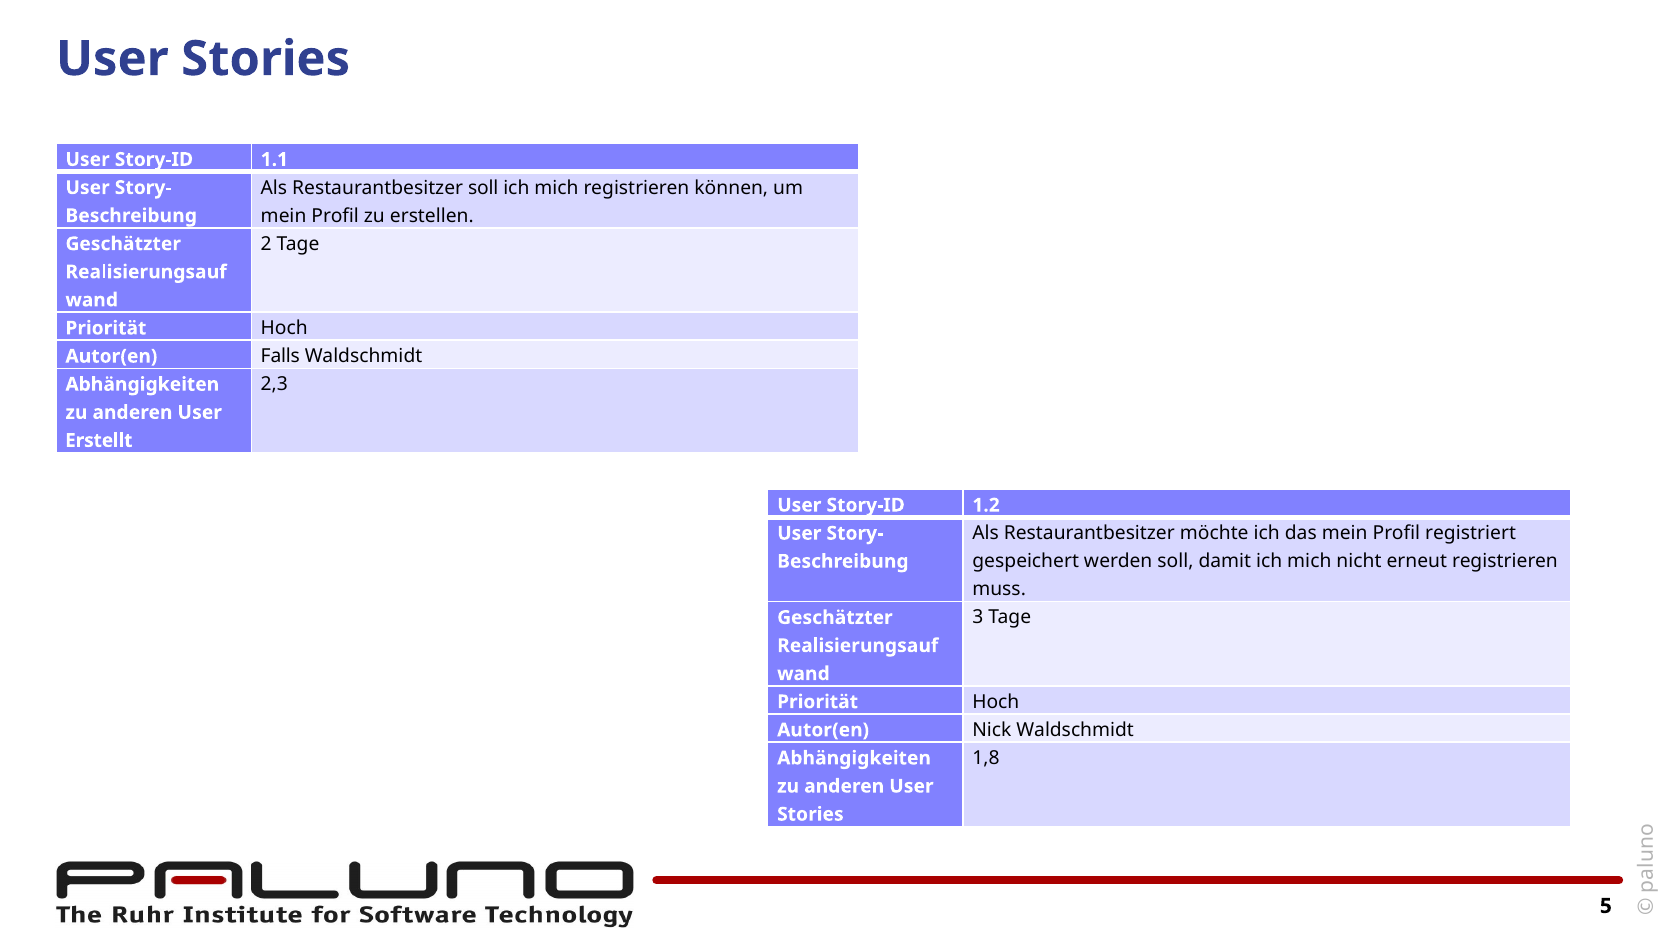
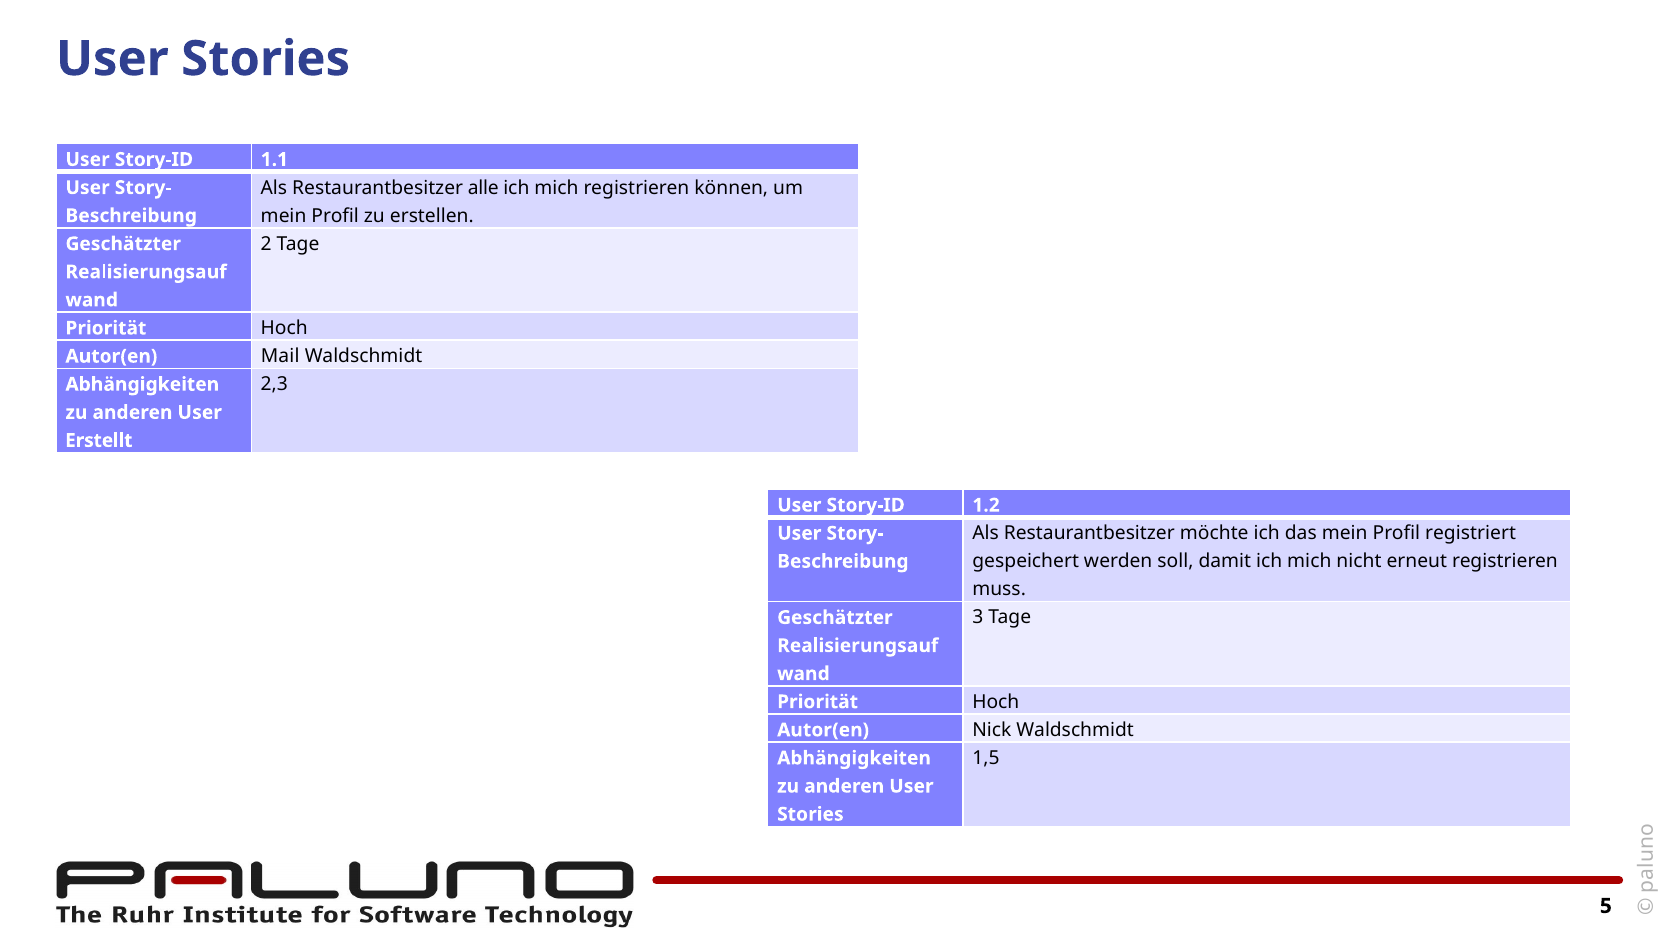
Restaurantbesitzer soll: soll -> alle
Falls: Falls -> Mail
1,8: 1,8 -> 1,5
